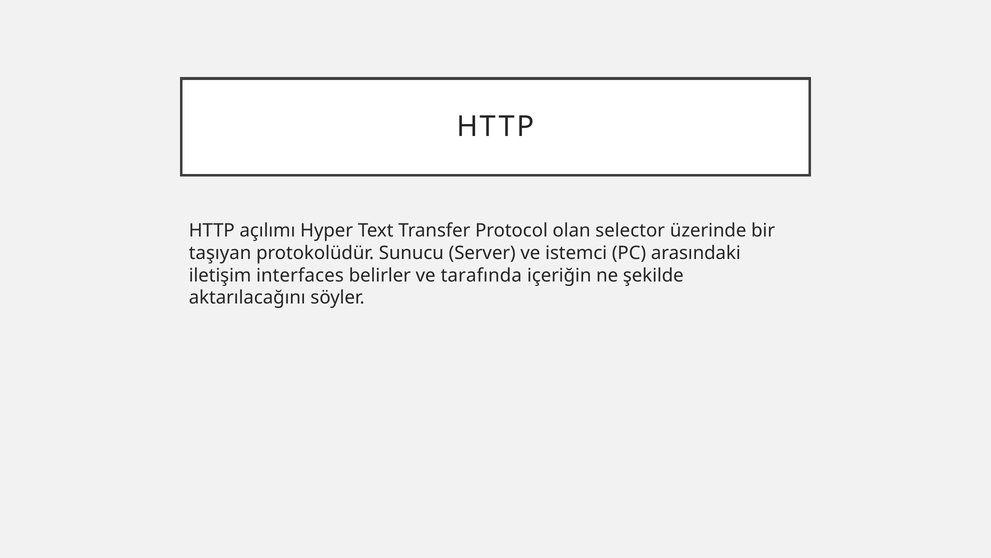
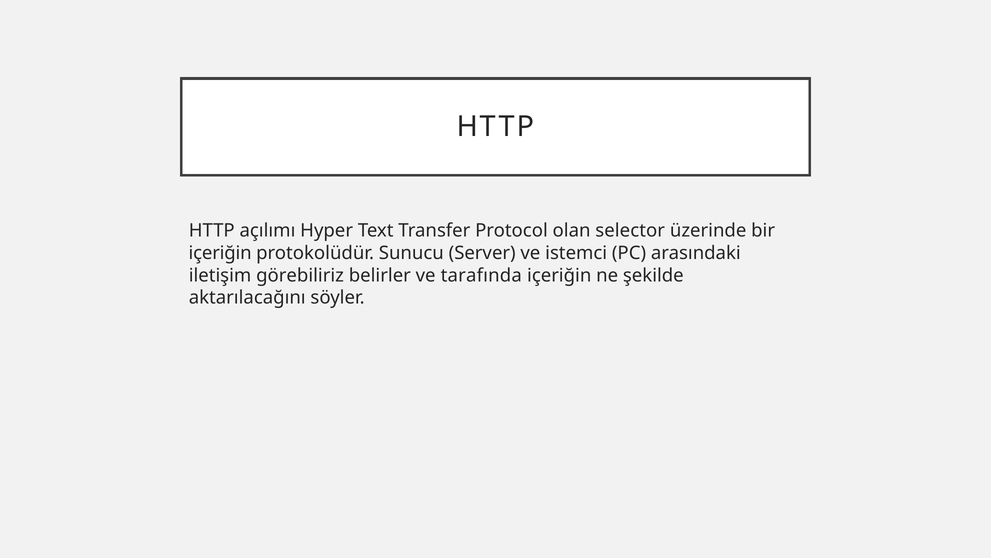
taşıyan at (220, 253): taşıyan -> içeriğin
interfaces: interfaces -> görebiliriz
